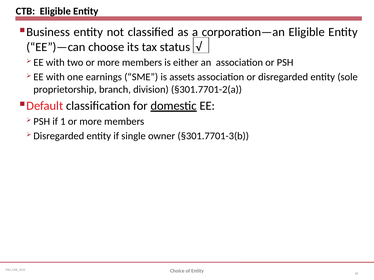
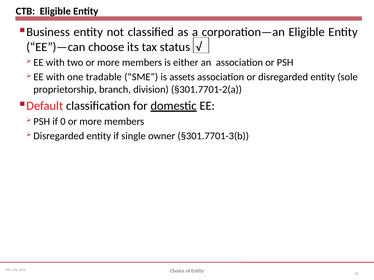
earnings: earnings -> tradable
1: 1 -> 0
